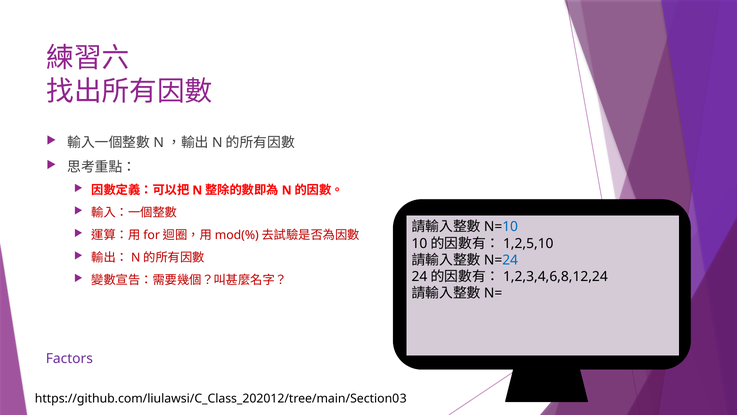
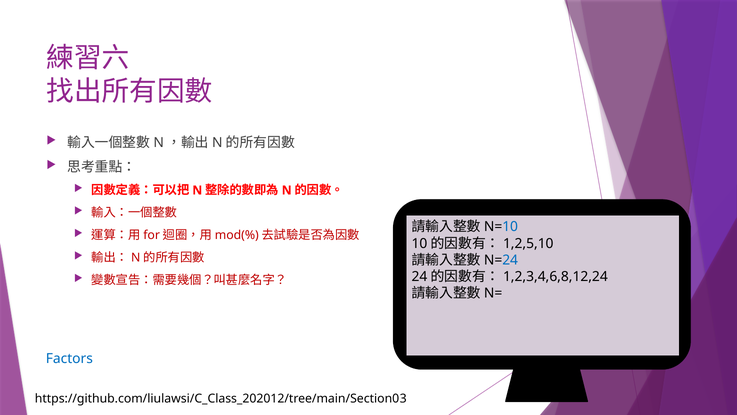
Factors colour: purple -> blue
